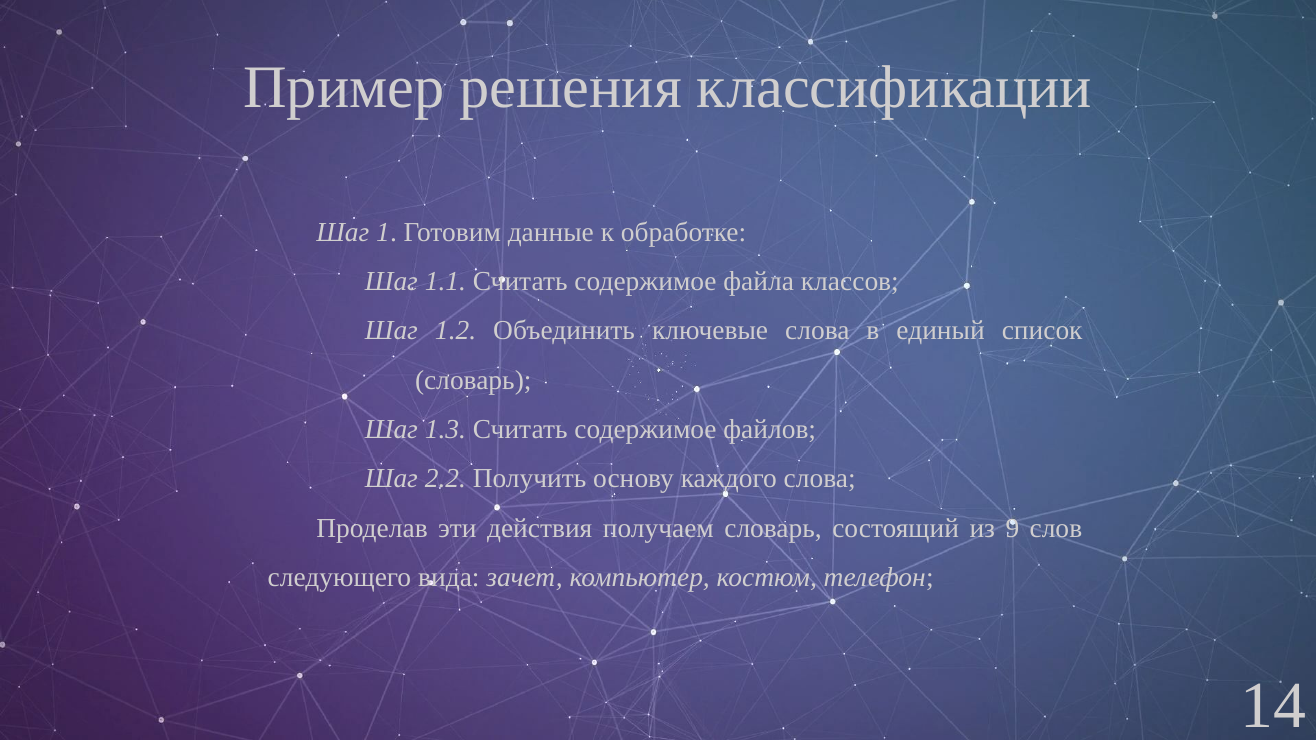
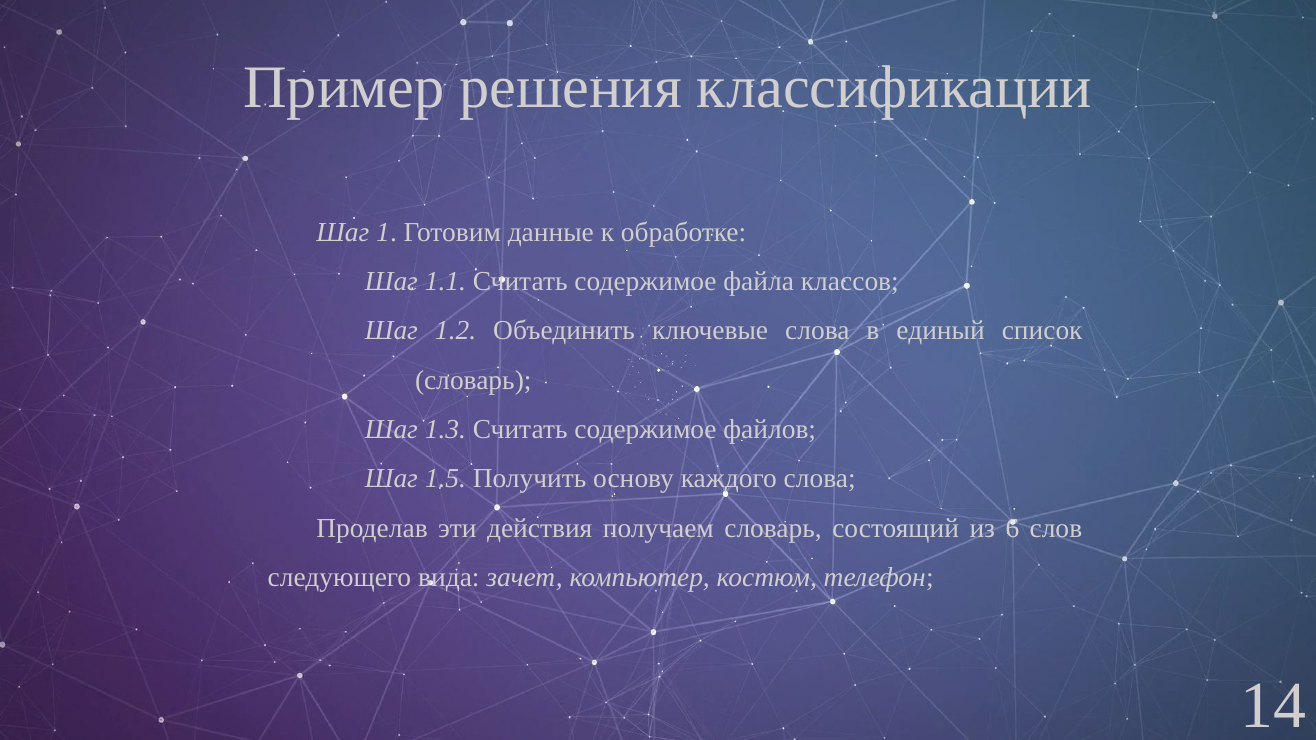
2.2: 2.2 -> 1.5
9: 9 -> 6
